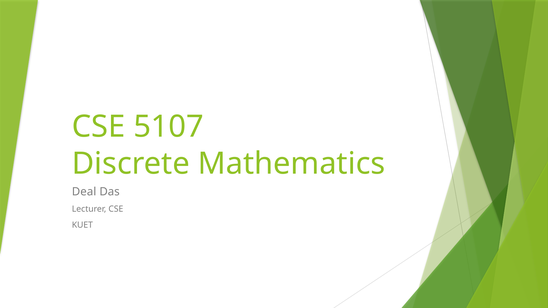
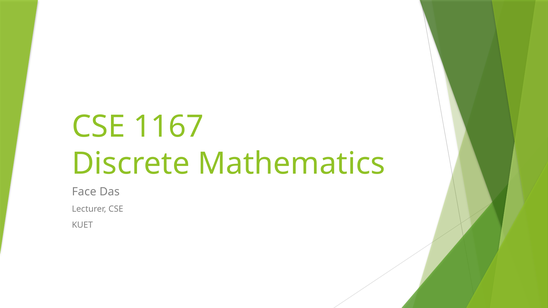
5107: 5107 -> 1167
Deal: Deal -> Face
